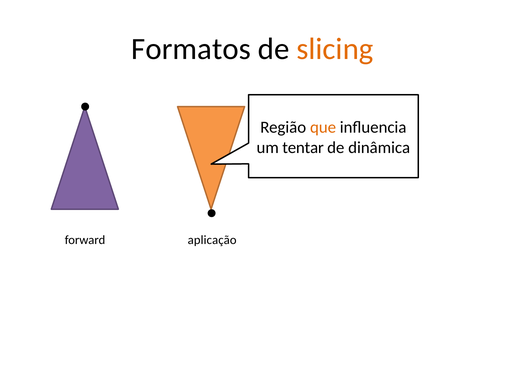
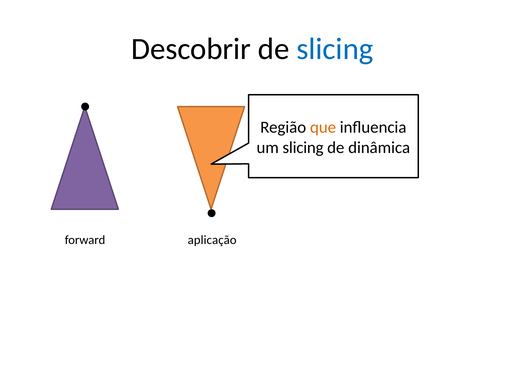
Formatos: Formatos -> Descobrir
slicing at (335, 49) colour: orange -> blue
um tentar: tentar -> slicing
